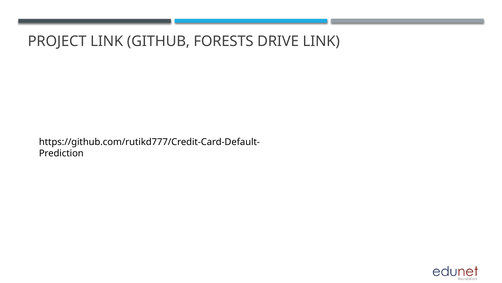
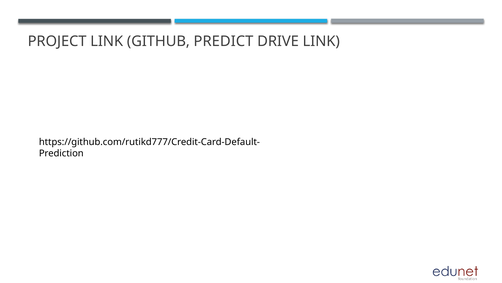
FORESTS: FORESTS -> PREDICT
